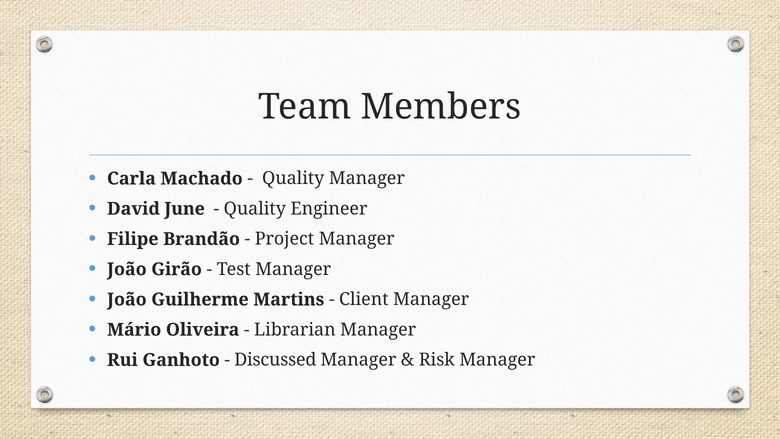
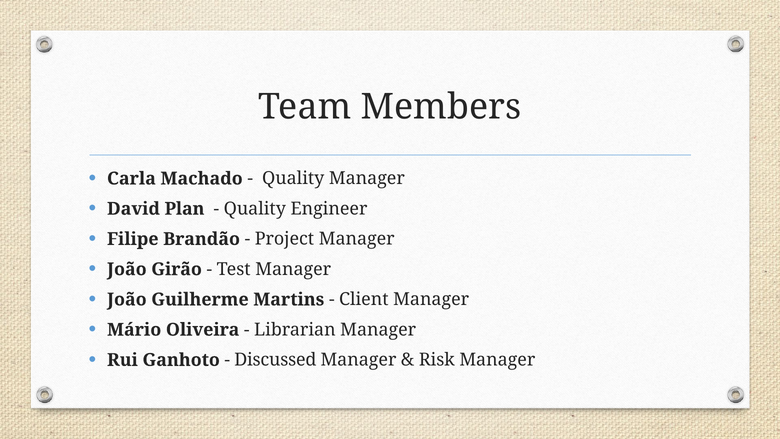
June: June -> Plan
